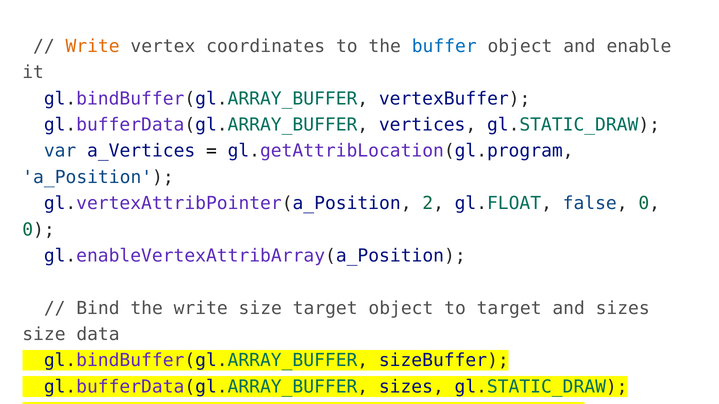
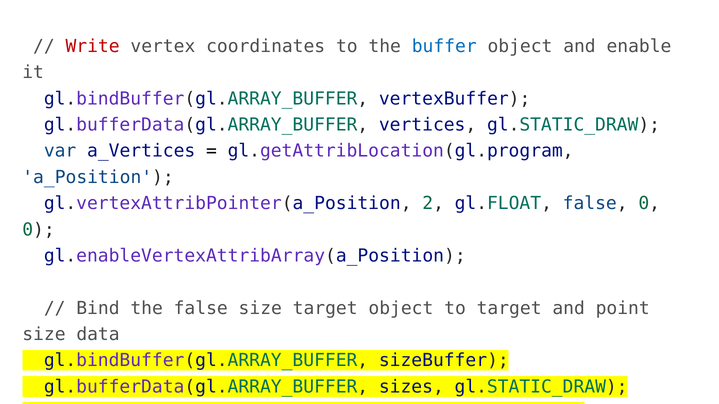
Write at (93, 46) colour: orange -> red
the write: write -> false
and sizes: sizes -> point
